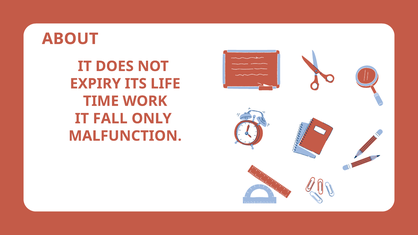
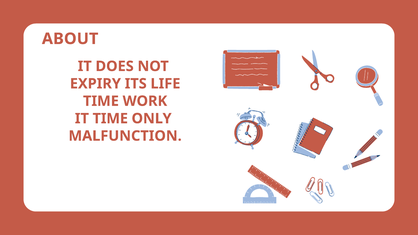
IT FALL: FALL -> TIME
